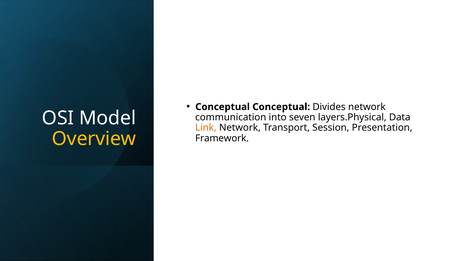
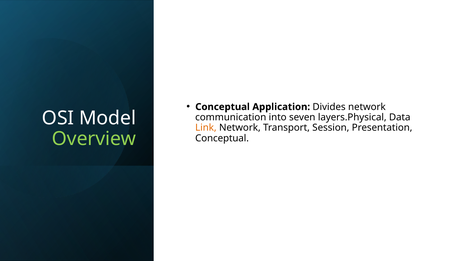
Conceptual Conceptual: Conceptual -> Application
Overview colour: yellow -> light green
Framework at (222, 138): Framework -> Conceptual
